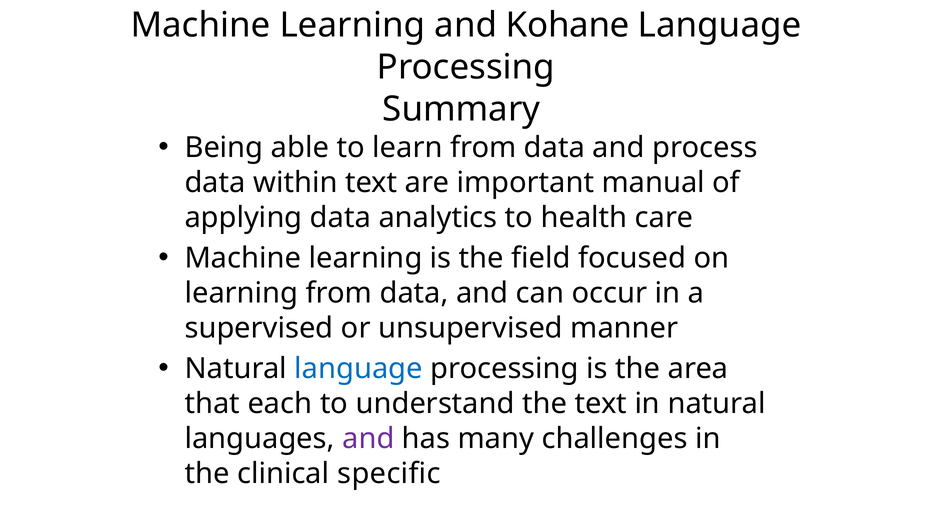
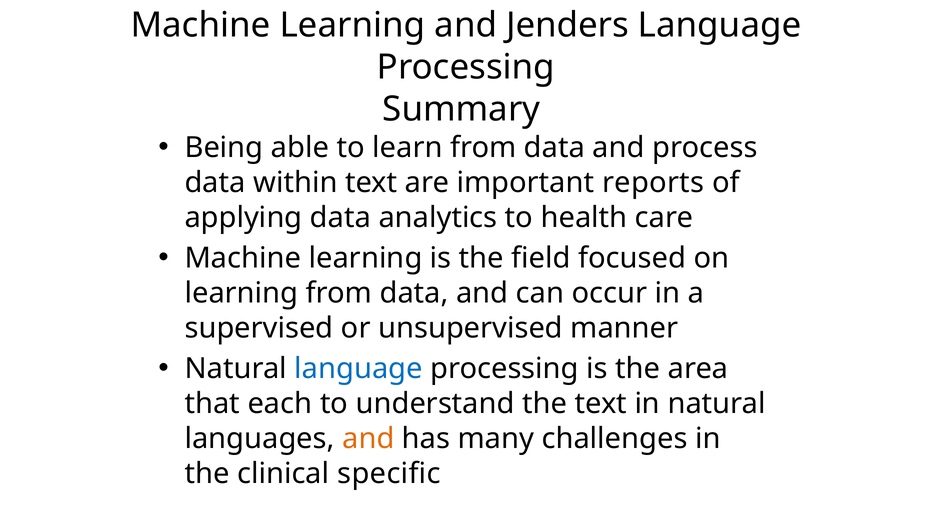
Kohane: Kohane -> Jenders
manual: manual -> reports
and at (368, 439) colour: purple -> orange
